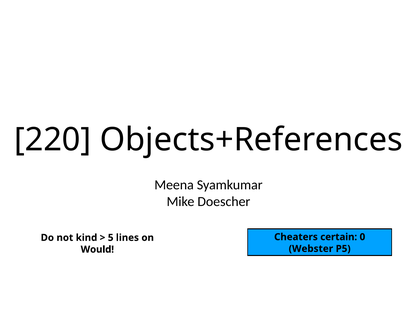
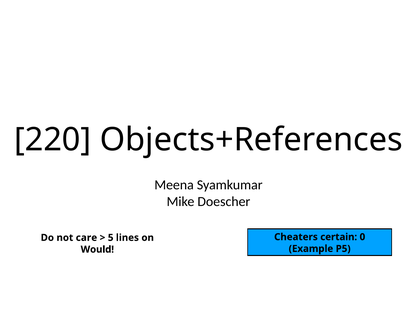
kind: kind -> care
Webster: Webster -> Example
